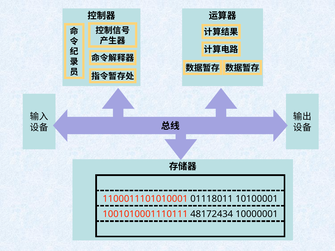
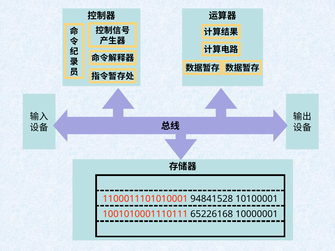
01118011: 01118011 -> 94841528
48172434: 48172434 -> 65226168
